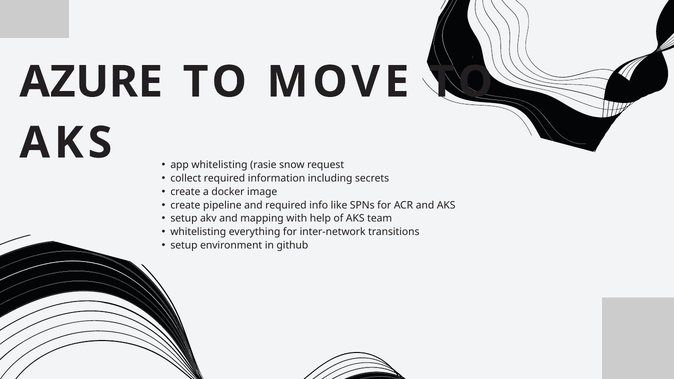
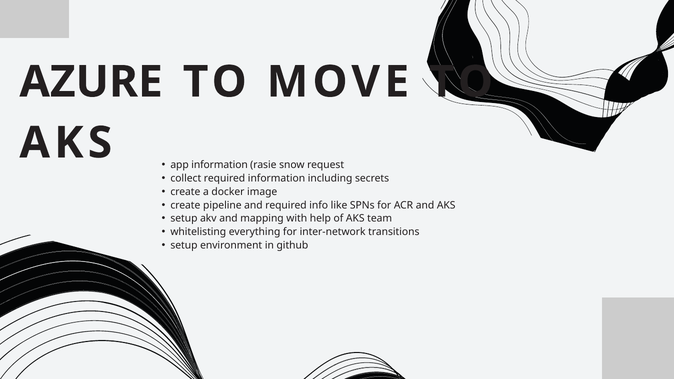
app whitelisting: whitelisting -> information
